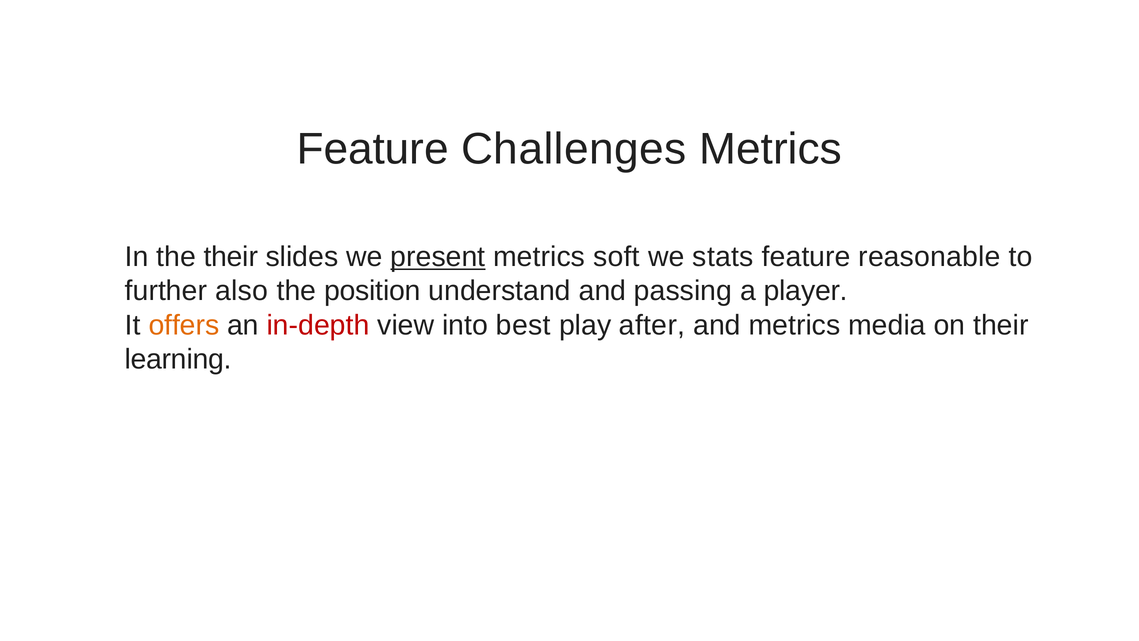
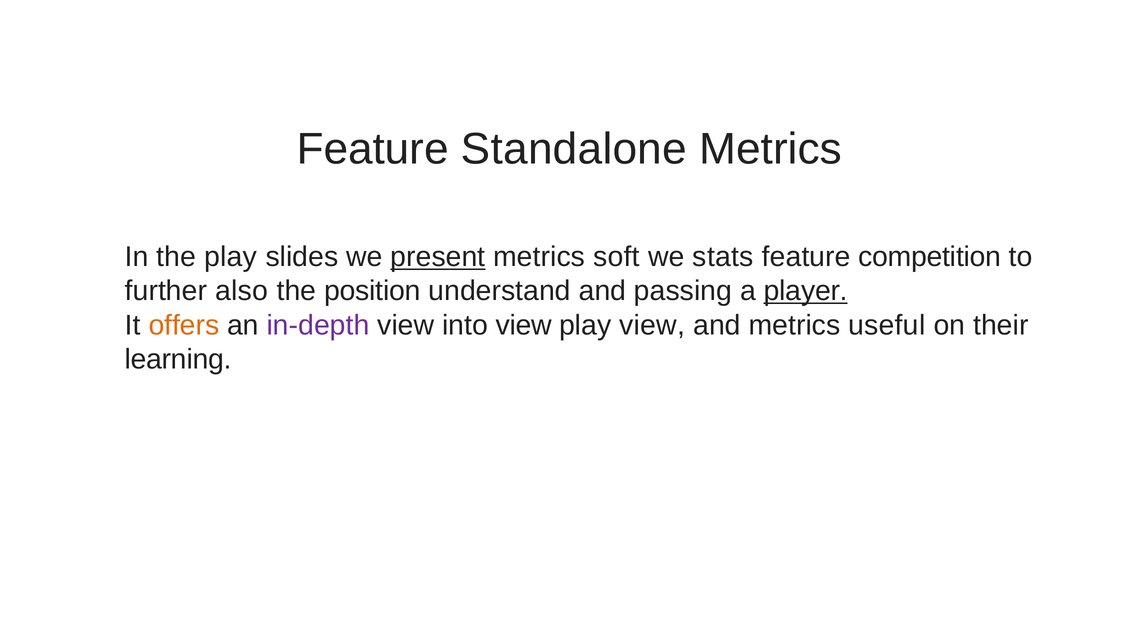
Challenges: Challenges -> Standalone
the their: their -> play
reasonable: reasonable -> competition
player underline: none -> present
in-depth colour: red -> purple
into best: best -> view
play after: after -> view
media: media -> useful
